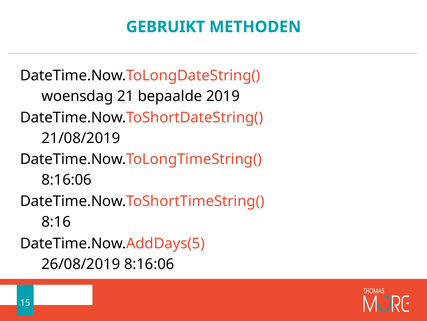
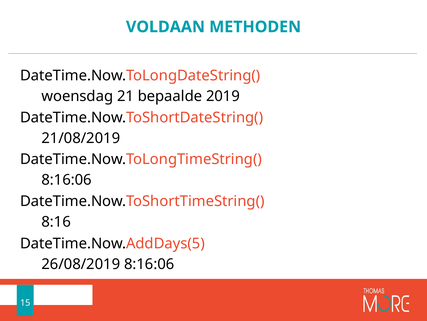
GEBRUIKT: GEBRUIKT -> VOLDAAN
